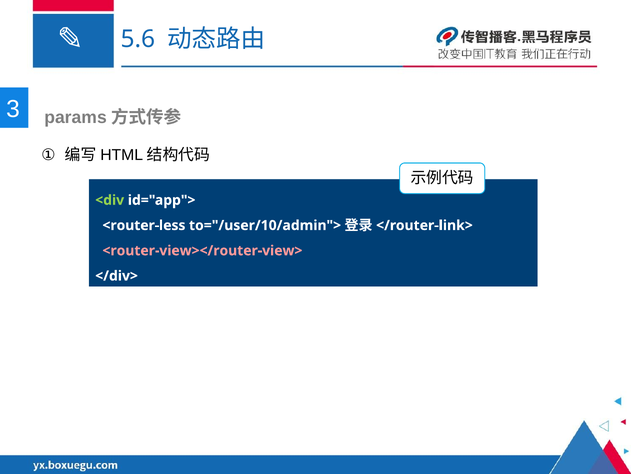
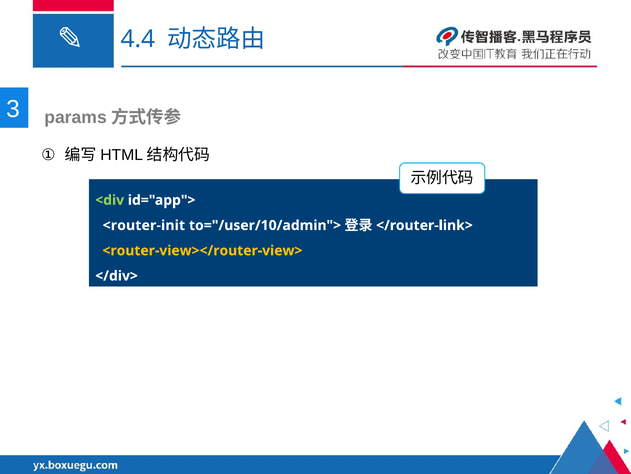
5.6: 5.6 -> 4.4
<router-less: <router-less -> <router-init
<router-view></router-view> colour: pink -> yellow
